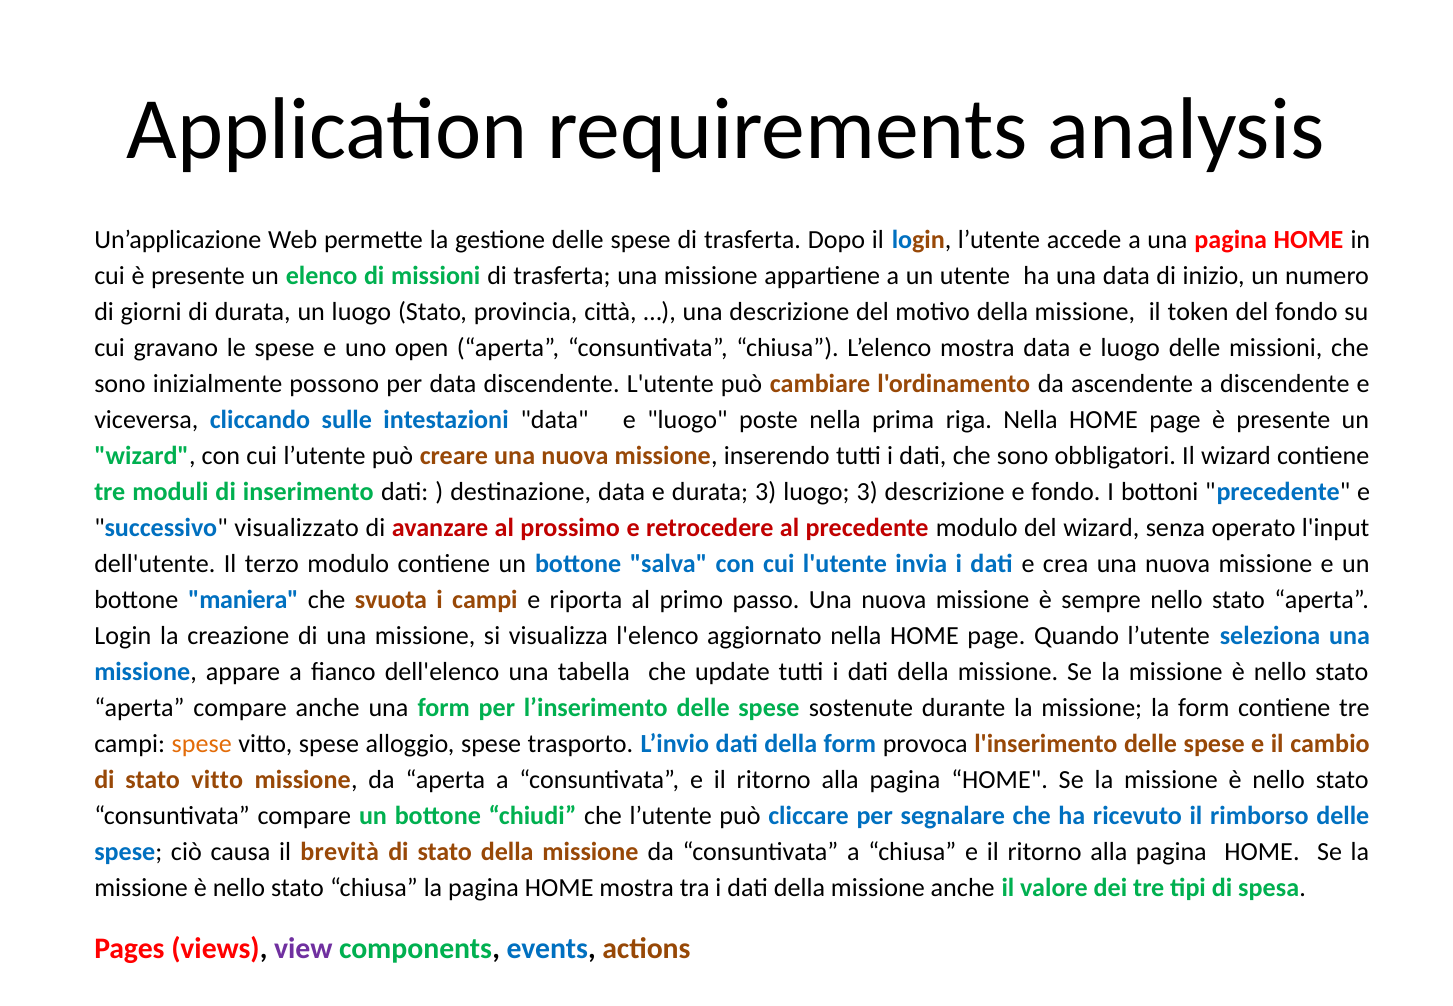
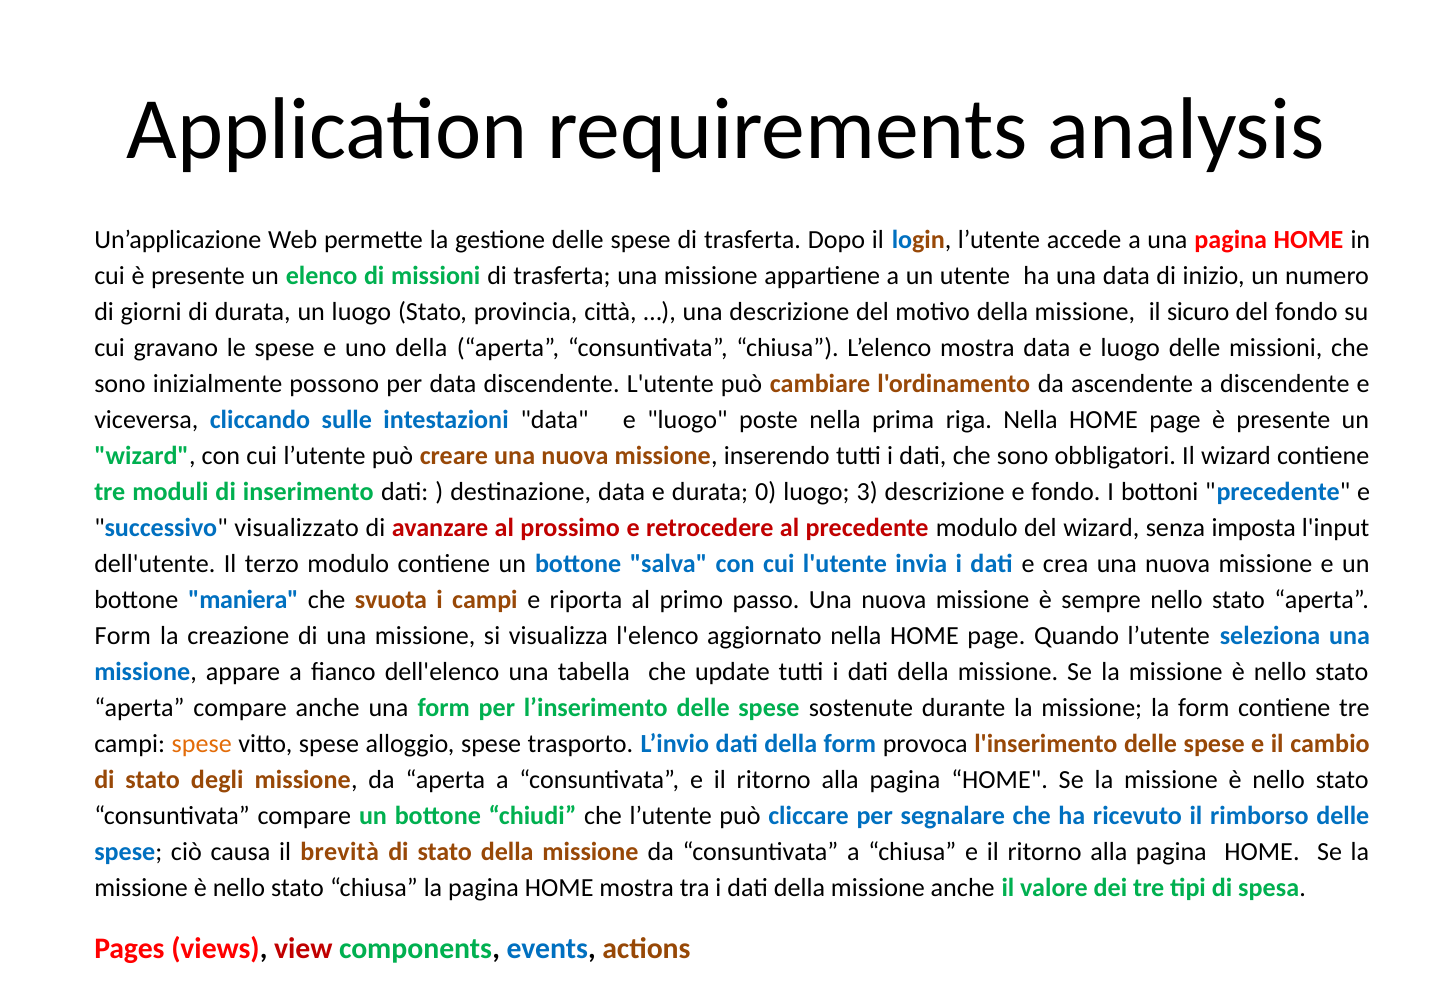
token: token -> sicuro
uno open: open -> della
durata 3: 3 -> 0
operato: operato -> imposta
Login at (123, 636): Login -> Form
stato vitto: vitto -> degli
view colour: purple -> red
